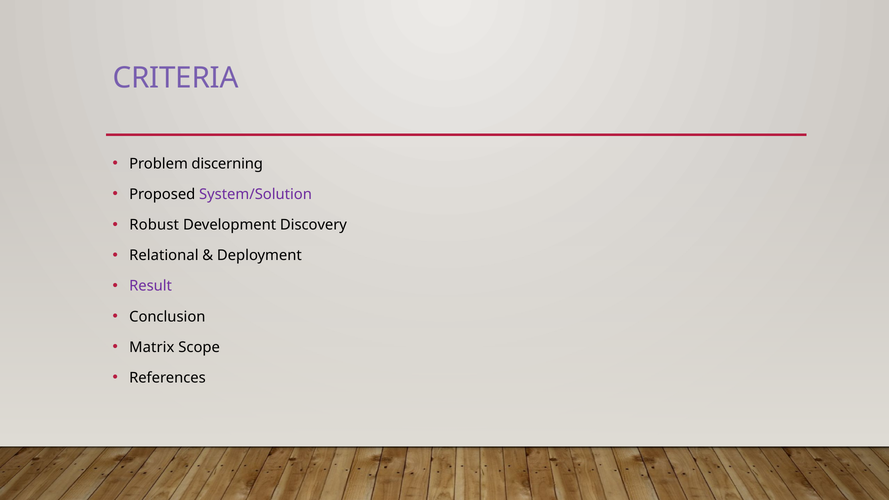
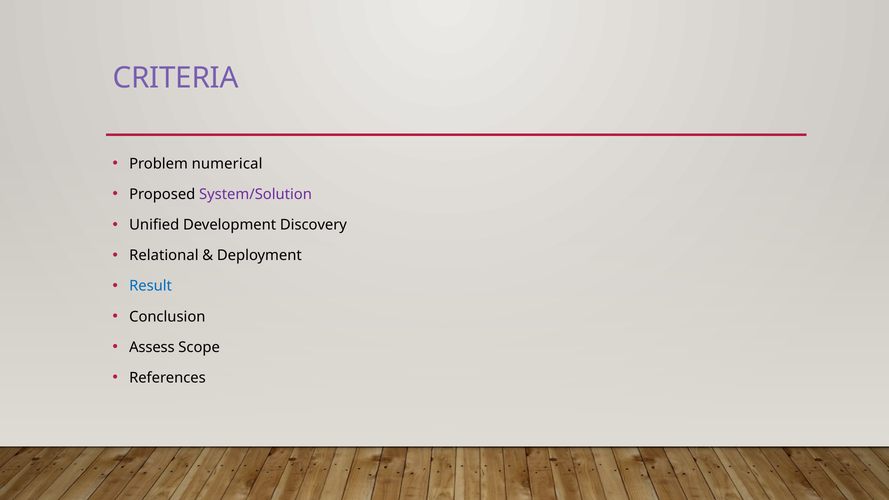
discerning: discerning -> numerical
Robust: Robust -> Unified
Result colour: purple -> blue
Matrix: Matrix -> Assess
